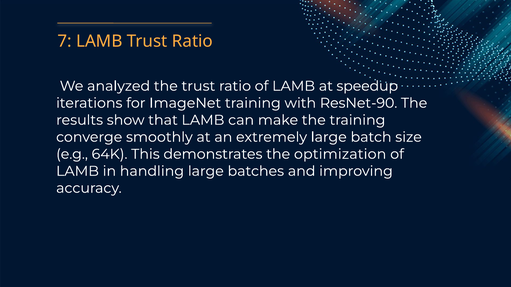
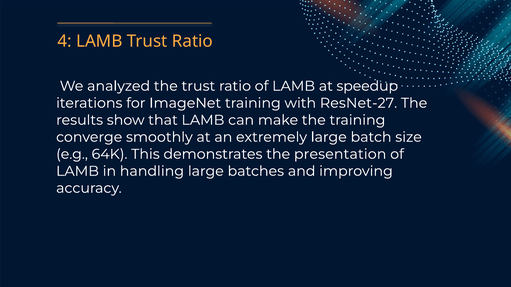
7: 7 -> 4
ResNet-90: ResNet-90 -> ResNet-27
optimization: optimization -> presentation
